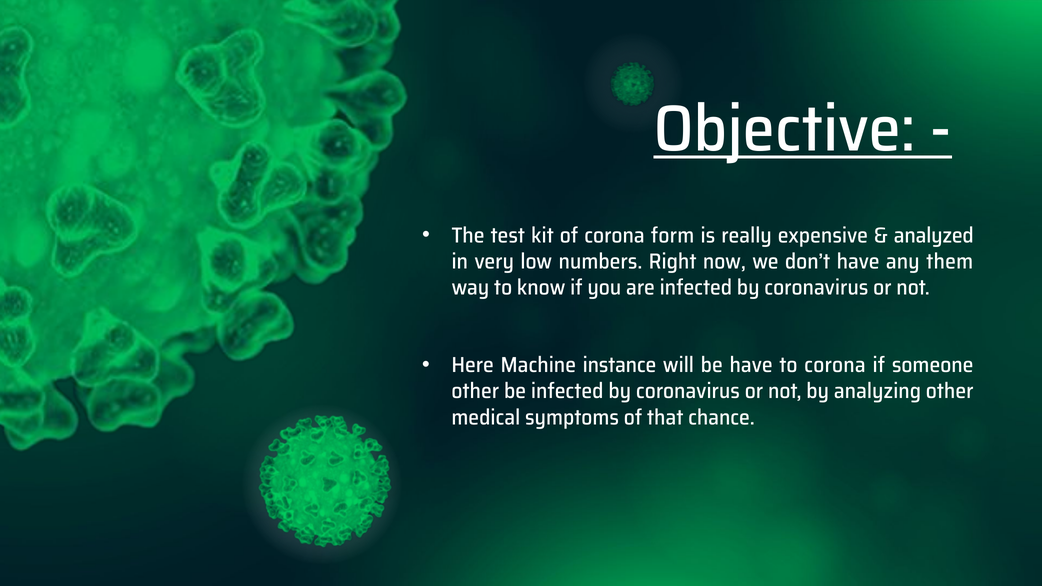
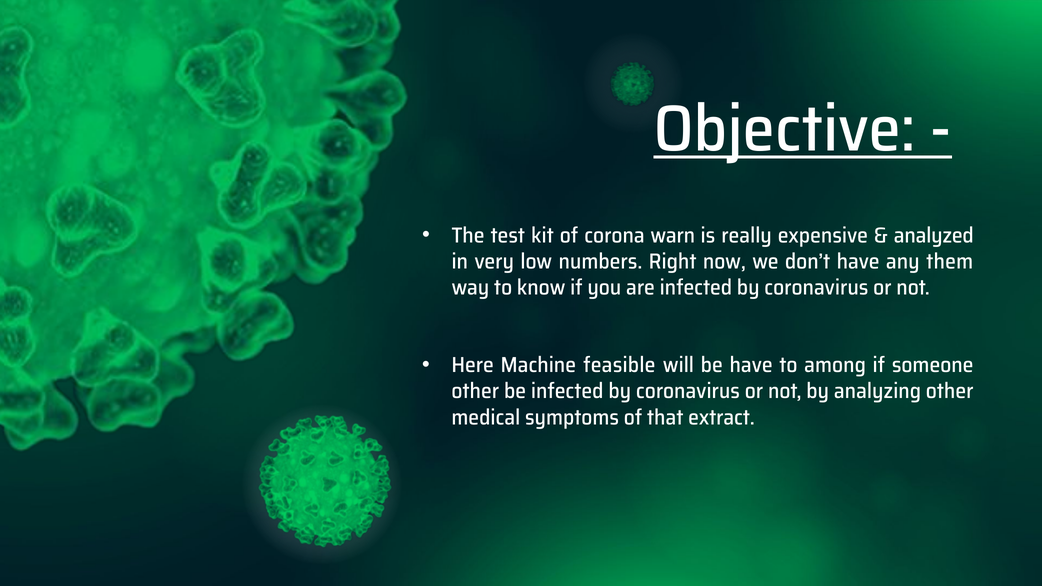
form: form -> warn
instance: instance -> feasible
to corona: corona -> among
chance: chance -> extract
